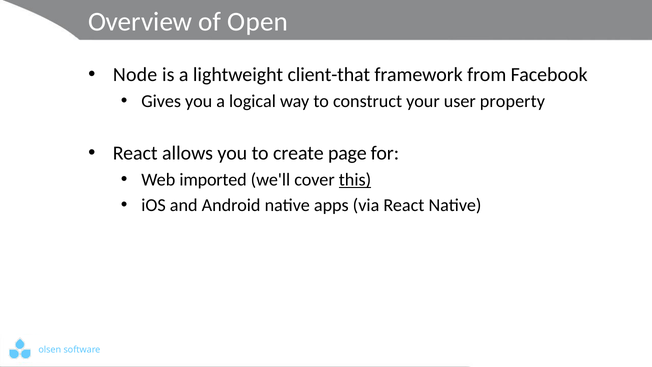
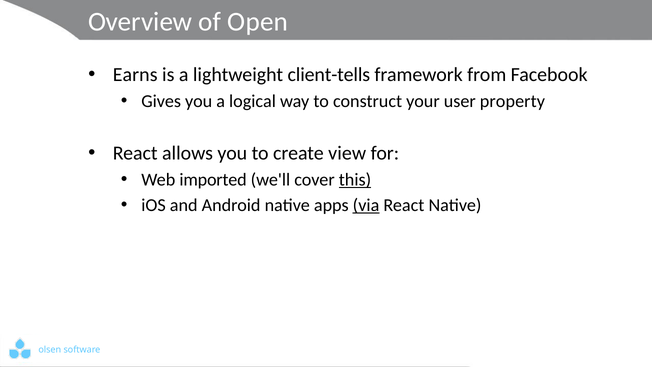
Node: Node -> Earns
client-that: client-that -> client-tells
page: page -> view
via underline: none -> present
